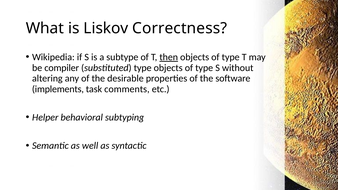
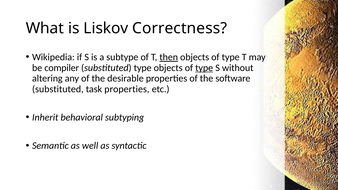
type at (204, 68) underline: none -> present
implements at (58, 89): implements -> substituted
task comments: comments -> properties
Helper: Helper -> Inherit
